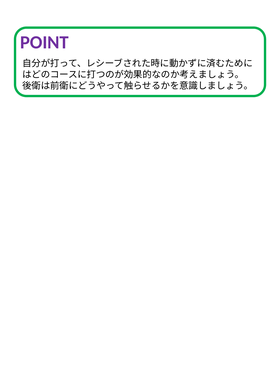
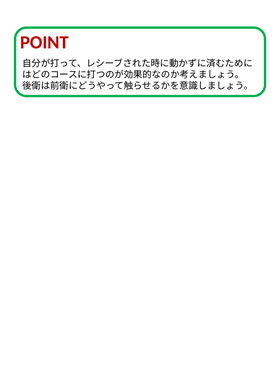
POINT colour: purple -> red
